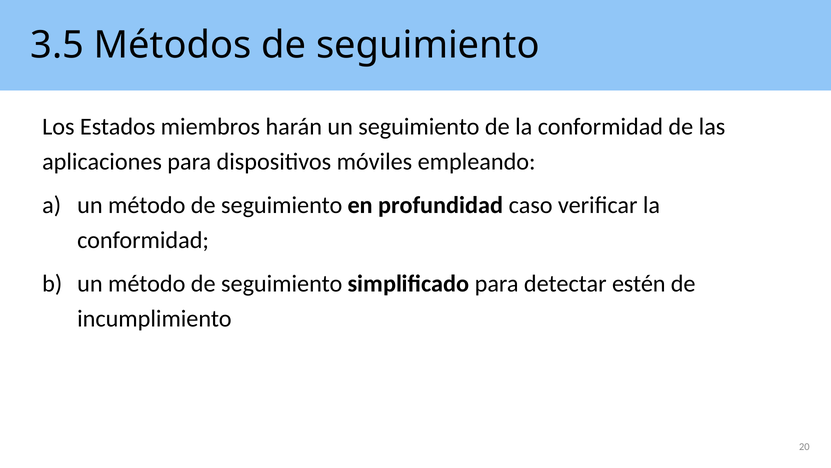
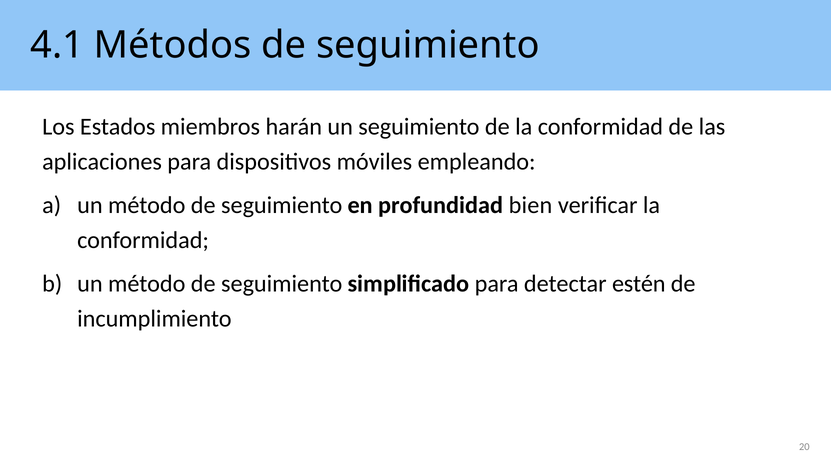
3.5: 3.5 -> 4.1
caso: caso -> bien
